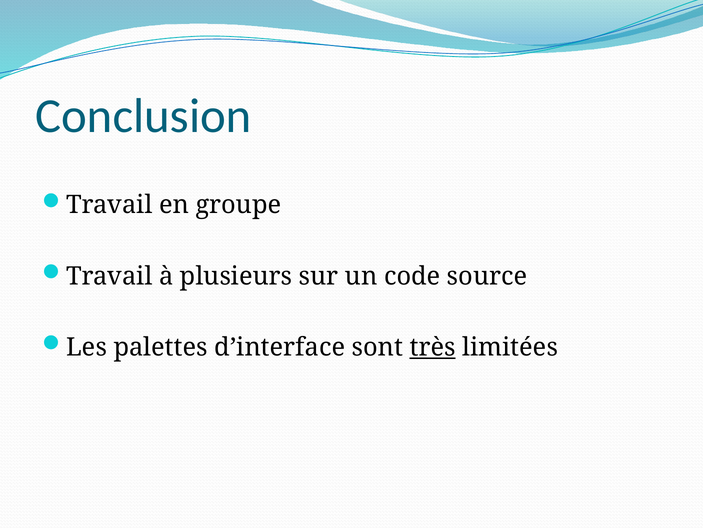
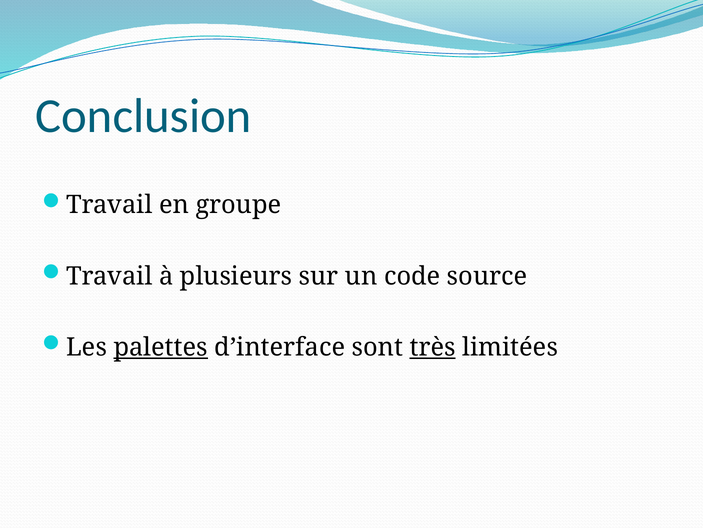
palettes underline: none -> present
